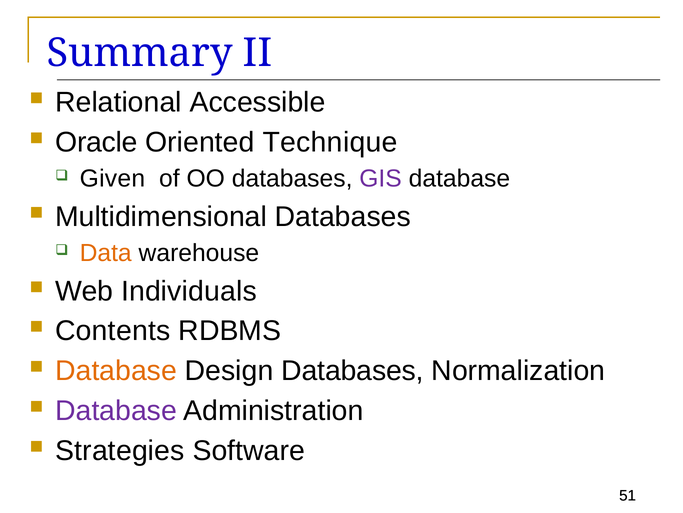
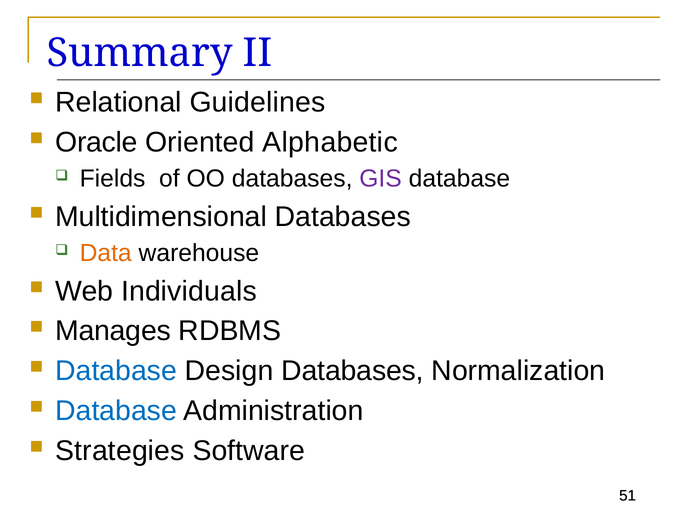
Accessible: Accessible -> Guidelines
Technique: Technique -> Alphabetic
Given: Given -> Fields
Contents: Contents -> Manages
Database at (116, 370) colour: orange -> blue
Database at (116, 410) colour: purple -> blue
